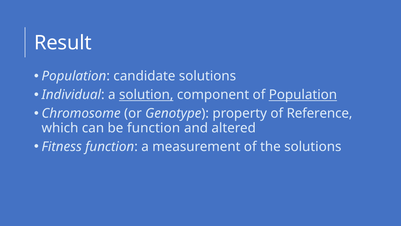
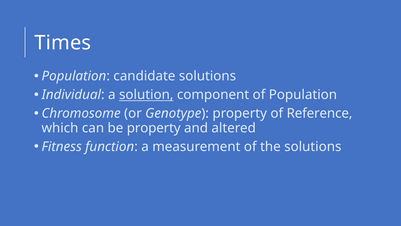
Result: Result -> Times
Population at (303, 95) underline: present -> none
be function: function -> property
